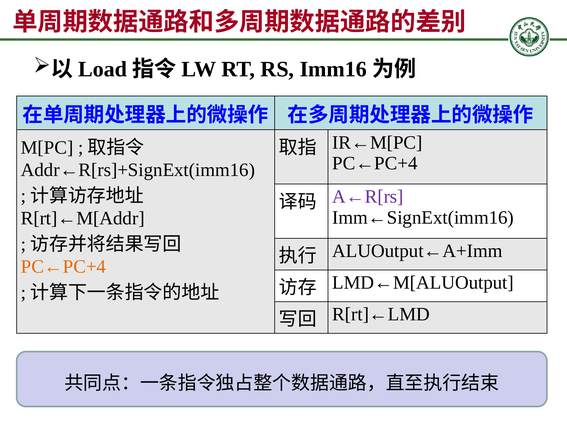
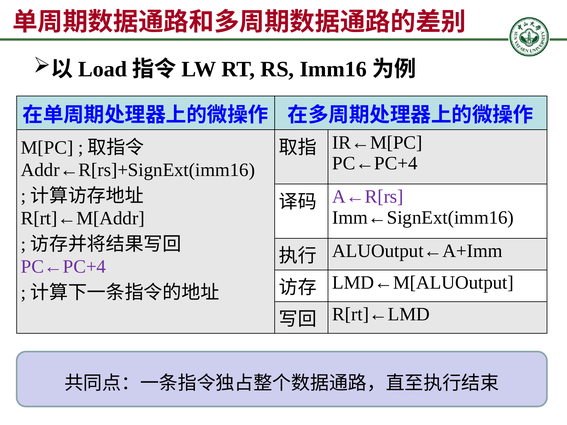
PC←PC+4 at (63, 267) colour: orange -> purple
